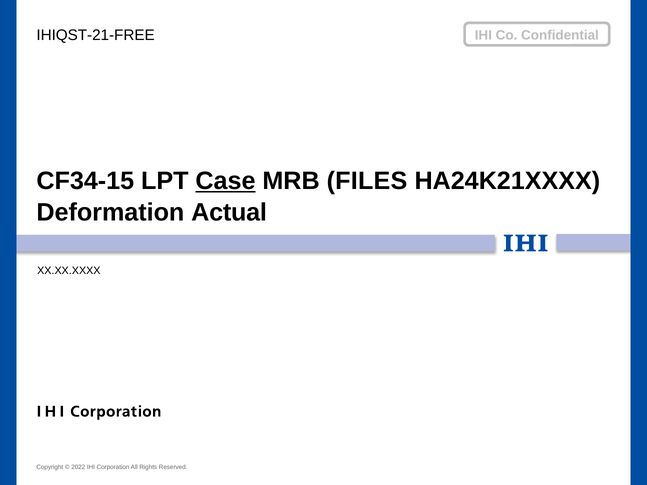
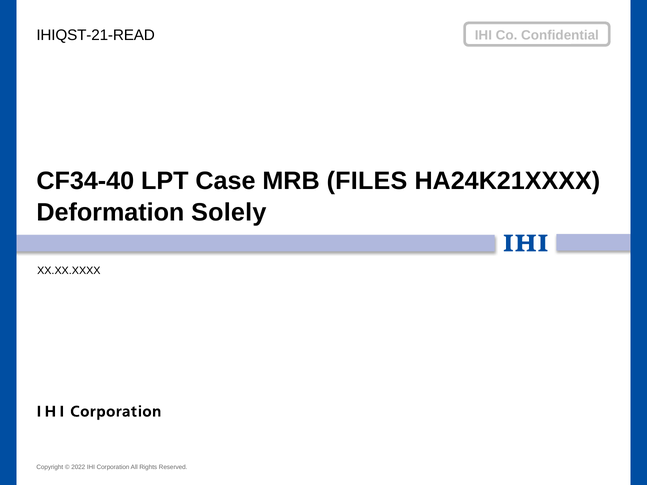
IHIQST-21-FREE: IHIQST-21-FREE -> IHIQST-21-READ
CF34-15: CF34-15 -> CF34-40
Case underline: present -> none
Actual: Actual -> Solely
